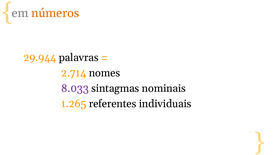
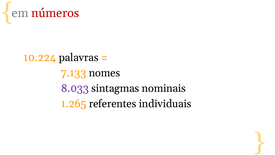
números colour: orange -> red
29.944: 29.944 -> 10.224
2.714: 2.714 -> 7.133
